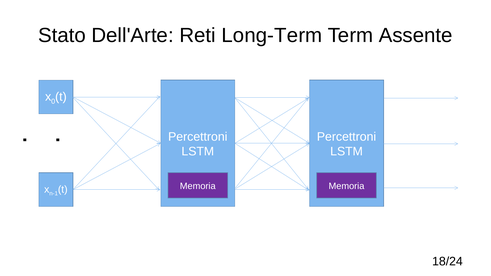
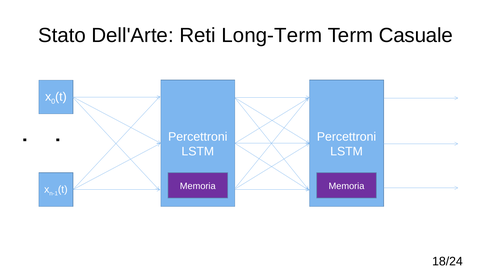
Assente: Assente -> Casuale
